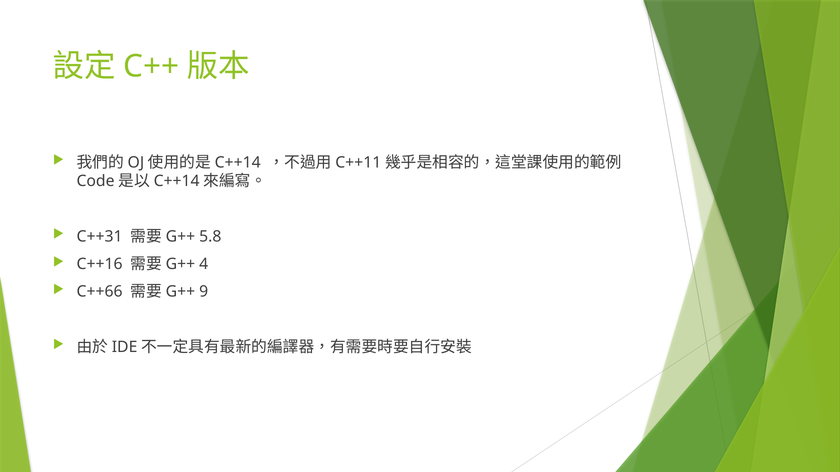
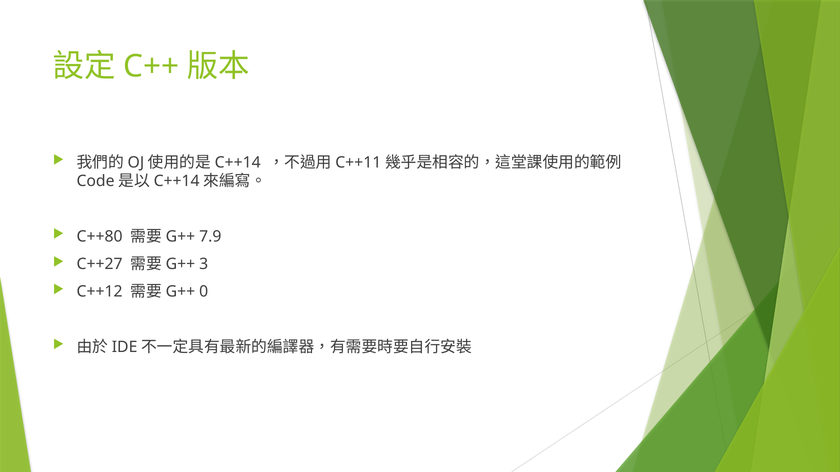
C++31: C++31 -> C++80
5.8: 5.8 -> 7.9
C++16: C++16 -> C++27
4: 4 -> 3
C++66: C++66 -> C++12
9: 9 -> 0
